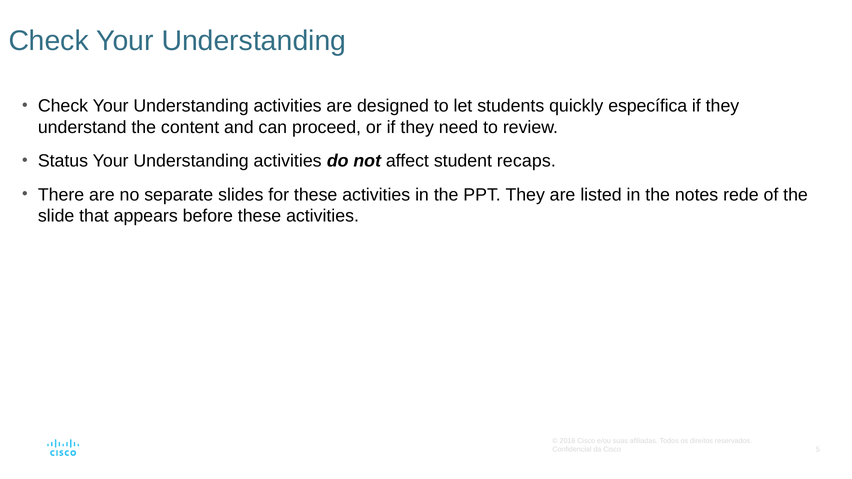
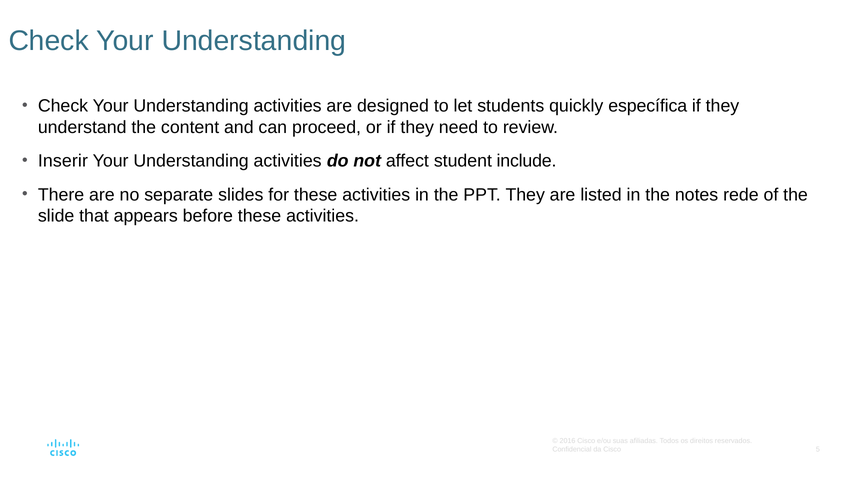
Status: Status -> Inserir
recaps: recaps -> include
